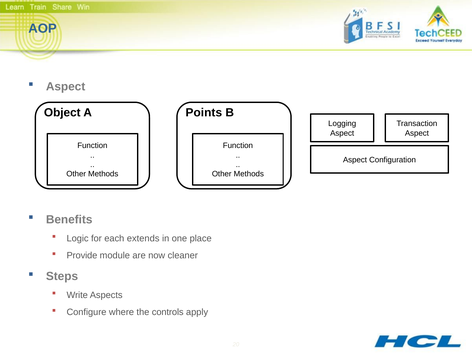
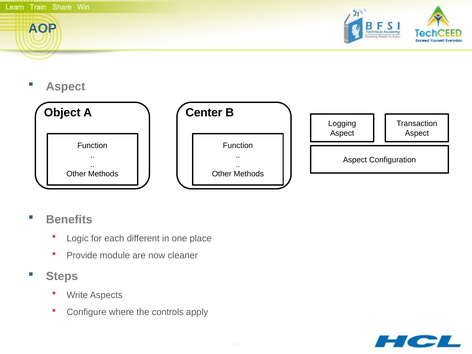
Points: Points -> Center
extends: extends -> different
